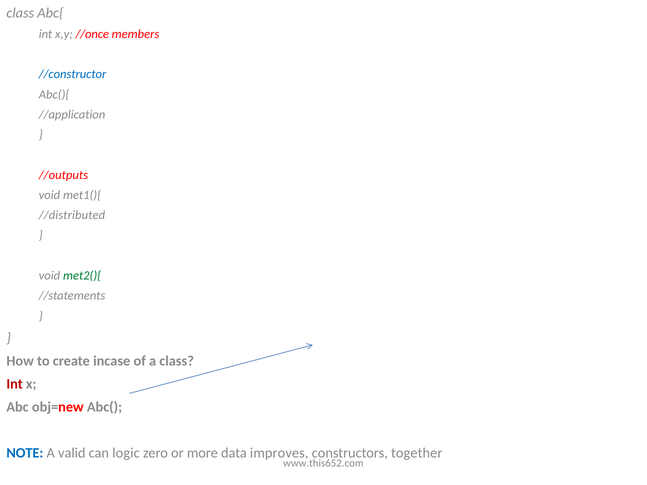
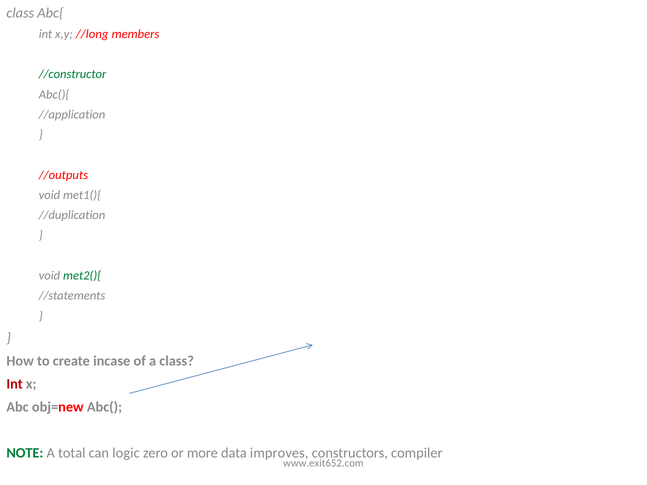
//once: //once -> //long
//constructor colour: blue -> green
//distributed: //distributed -> //duplication
NOTE colour: blue -> green
valid: valid -> total
together: together -> compiler
www.this652.com: www.this652.com -> www.exit652.com
